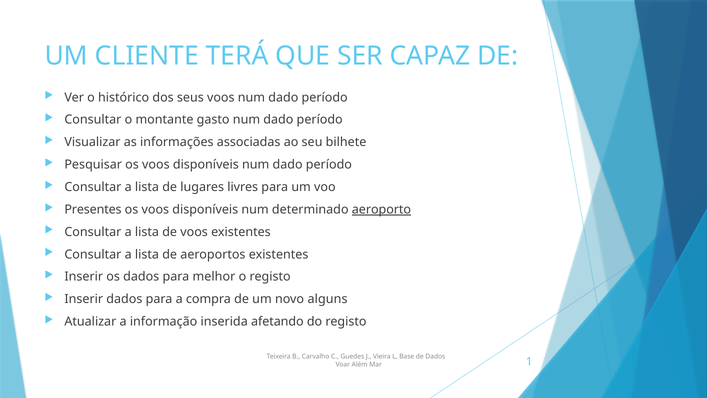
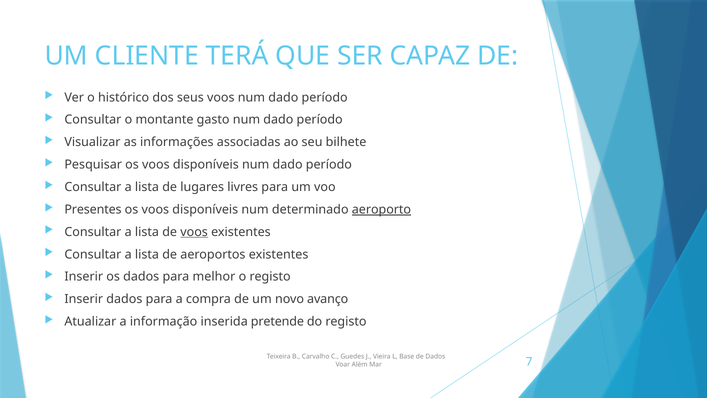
voos at (194, 232) underline: none -> present
alguns: alguns -> avanço
afetando: afetando -> pretende
1: 1 -> 7
